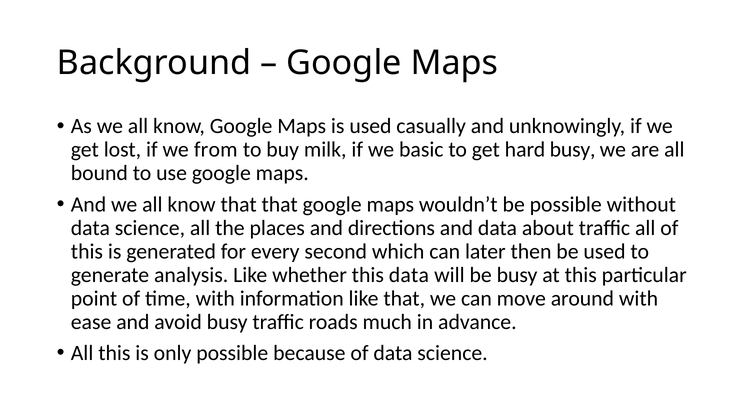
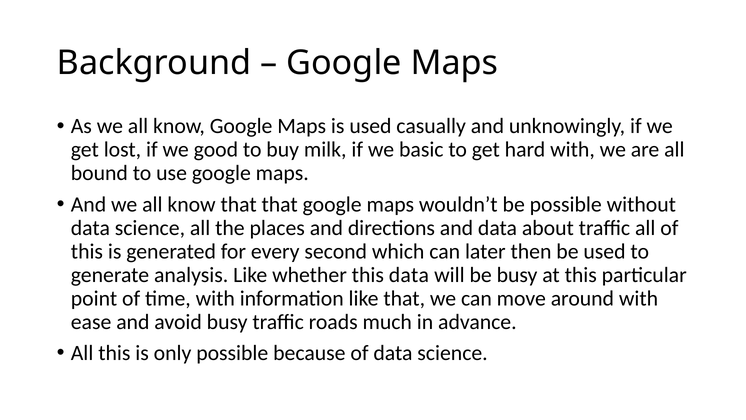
from: from -> good
hard busy: busy -> with
